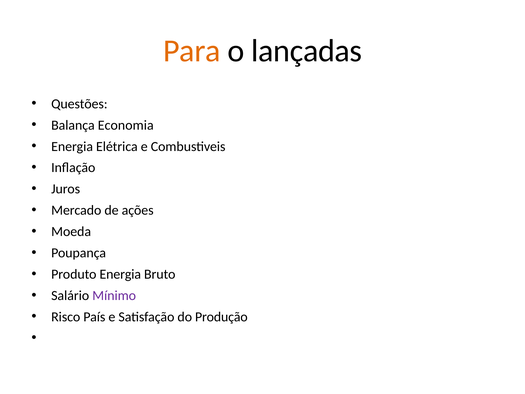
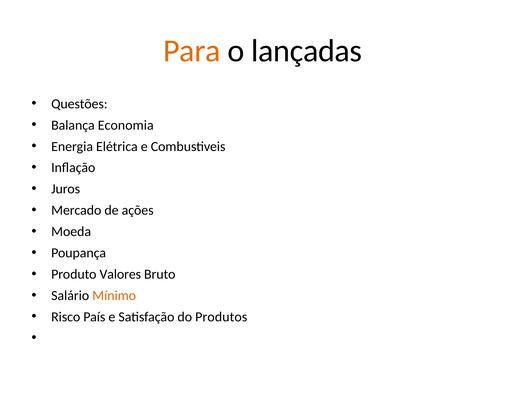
Produto Energia: Energia -> Valores
Mínimo colour: purple -> orange
Produção: Produção -> Produtos
